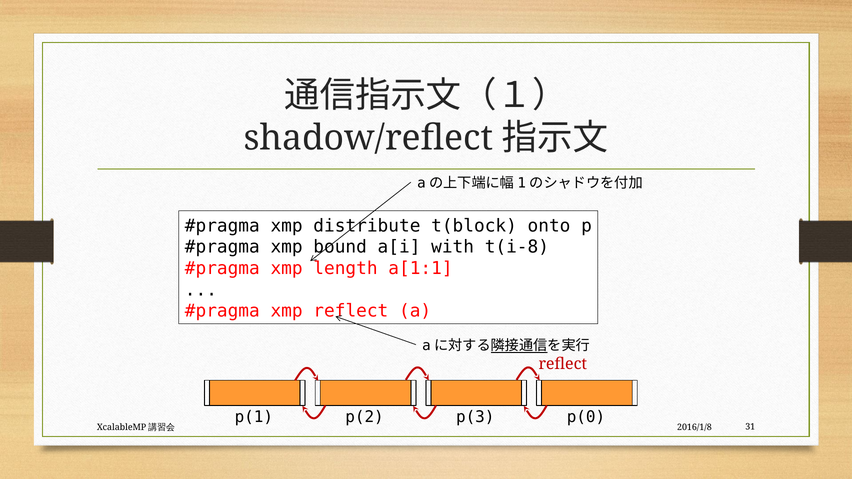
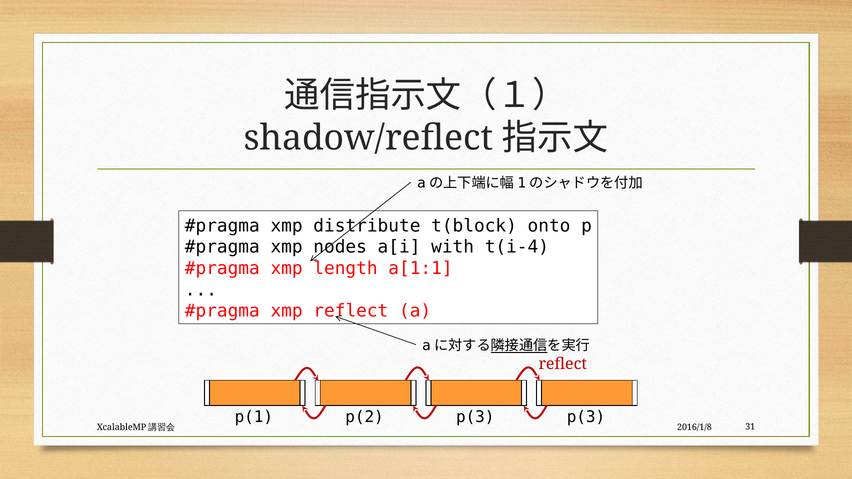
bound: bound -> nodes
t(i-8: t(i-8 -> t(i-4
p(3 p(0: p(0 -> p(3
